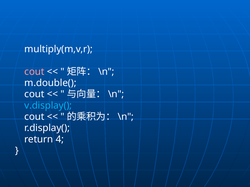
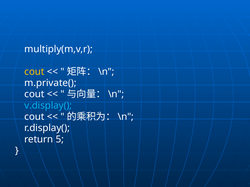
cout at (34, 72) colour: pink -> yellow
m.double(: m.double( -> m.private(
4: 4 -> 5
